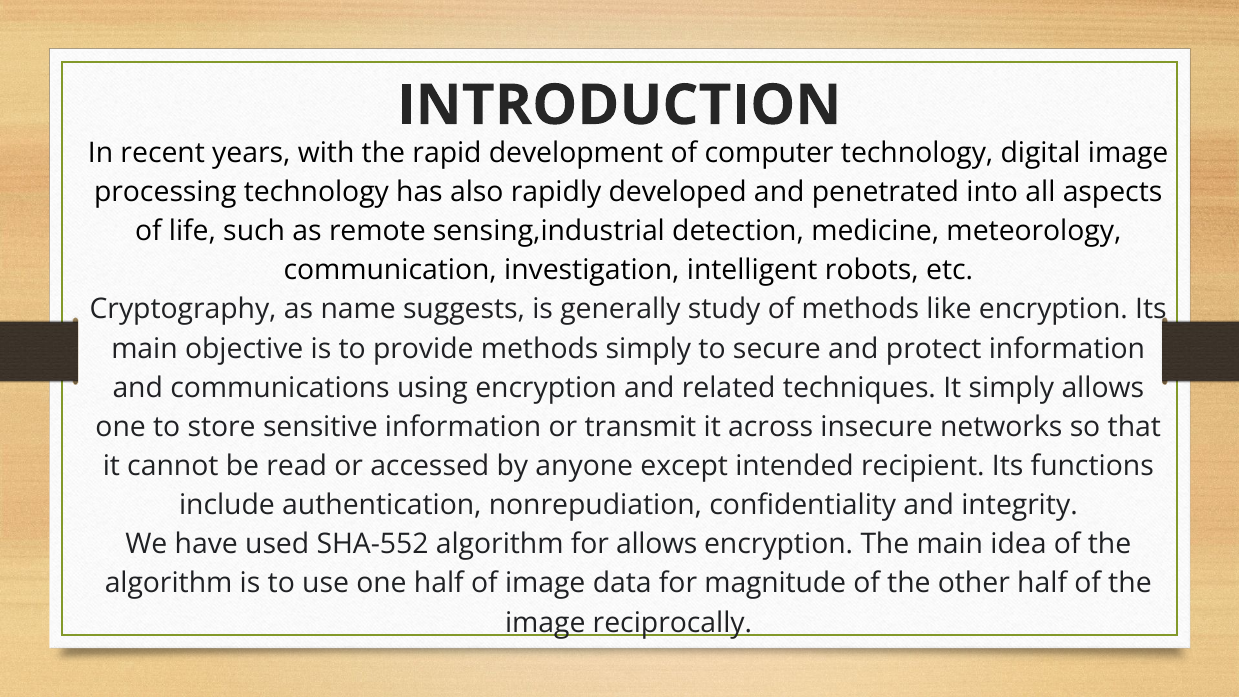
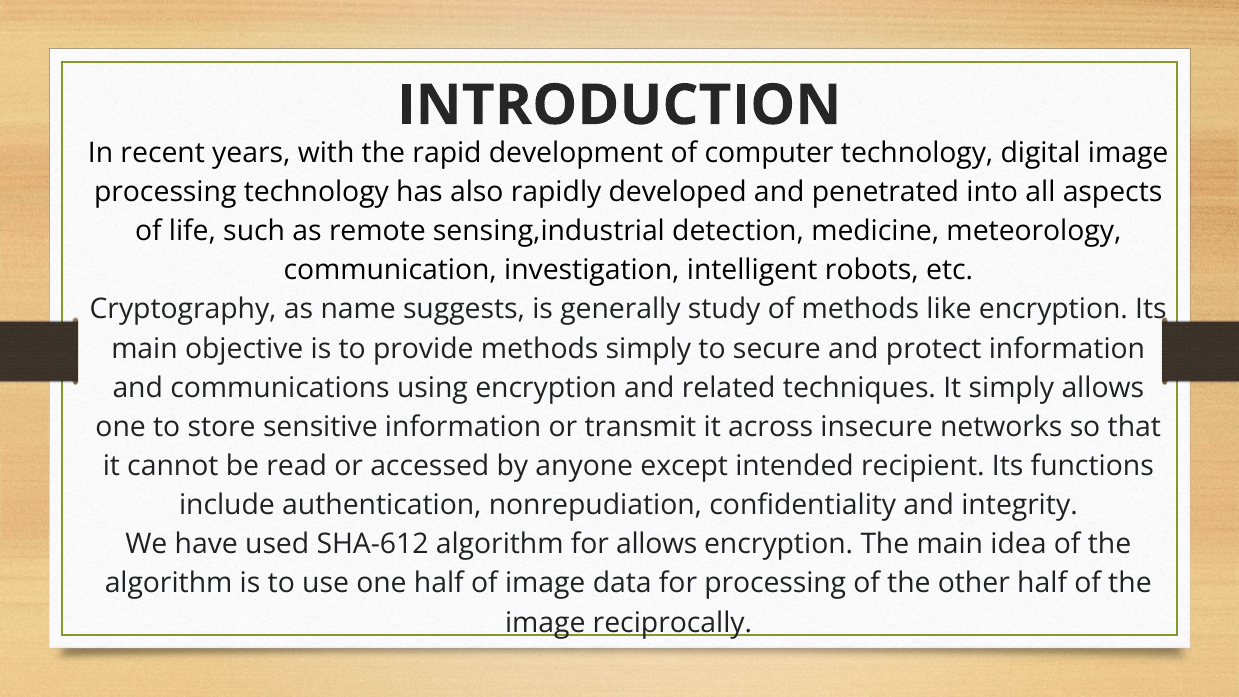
SHA-552: SHA-552 -> SHA-612
for magnitude: magnitude -> processing
